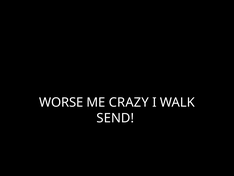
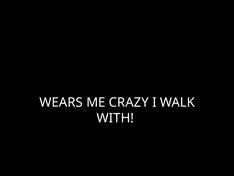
WORSE: WORSE -> WEARS
SEND: SEND -> WITH
